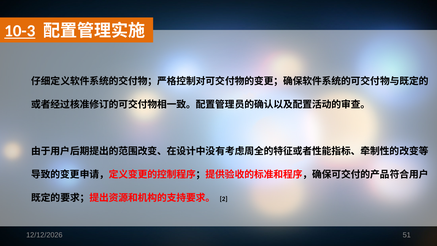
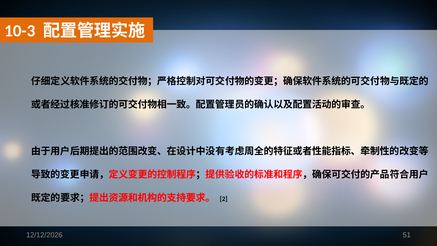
10-3 underline: present -> none
